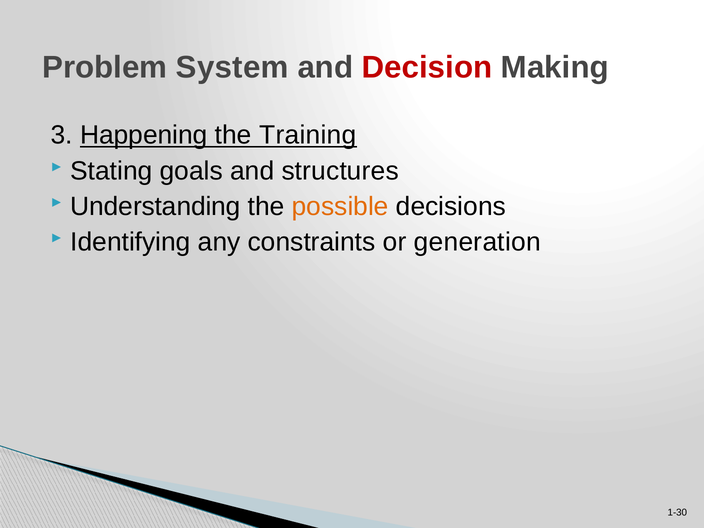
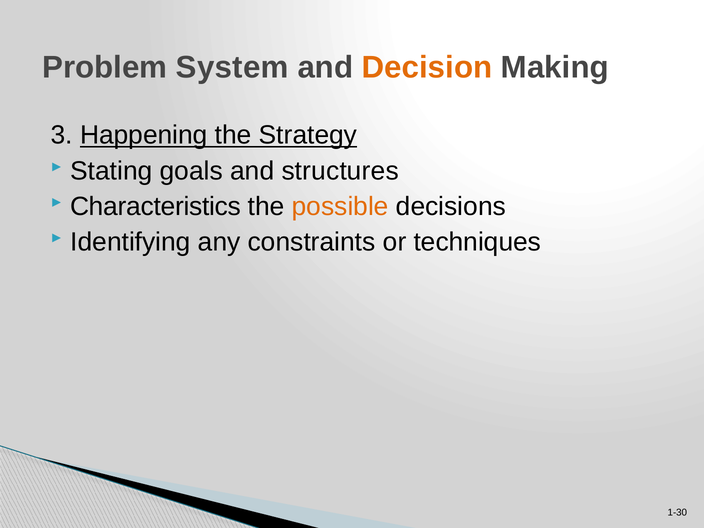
Decision colour: red -> orange
Training: Training -> Strategy
Understanding: Understanding -> Characteristics
generation: generation -> techniques
